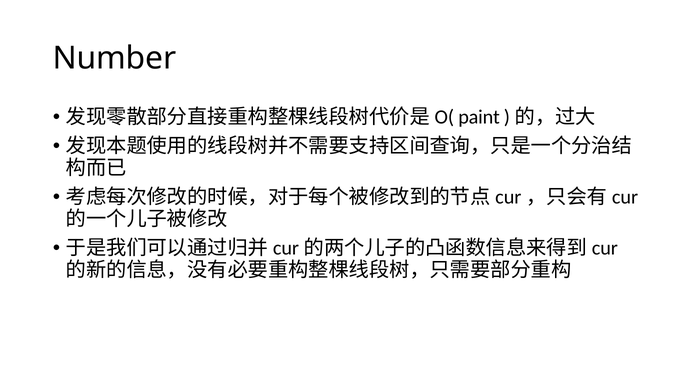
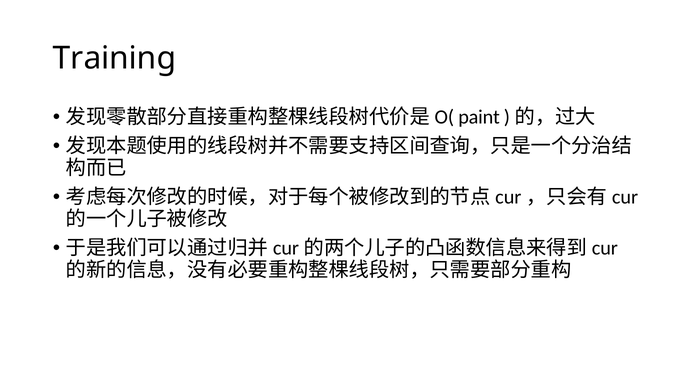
Number: Number -> Training
